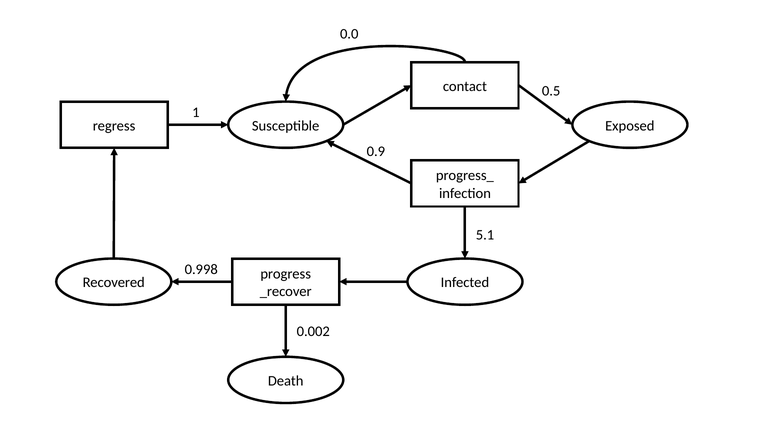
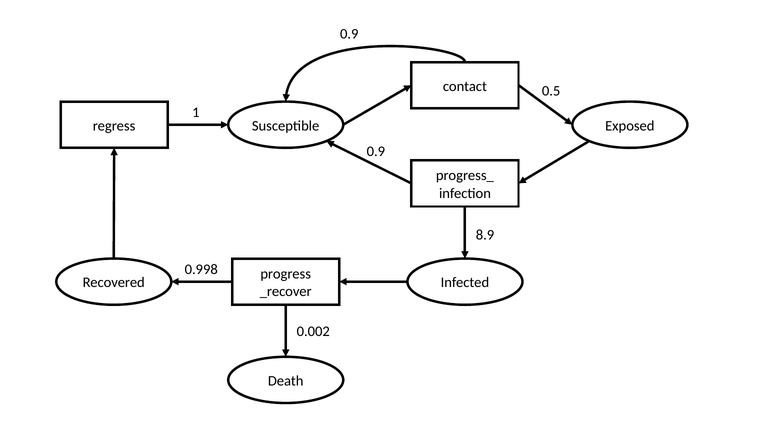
0.0 at (349, 34): 0.0 -> 0.9
5.1: 5.1 -> 8.9
